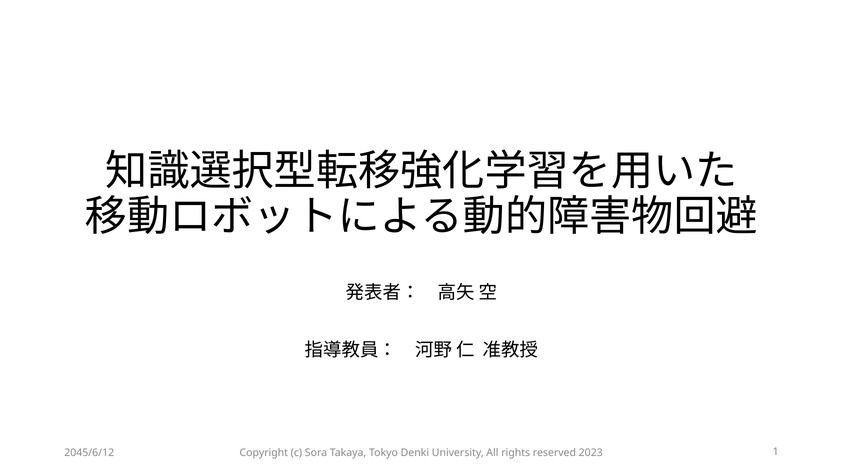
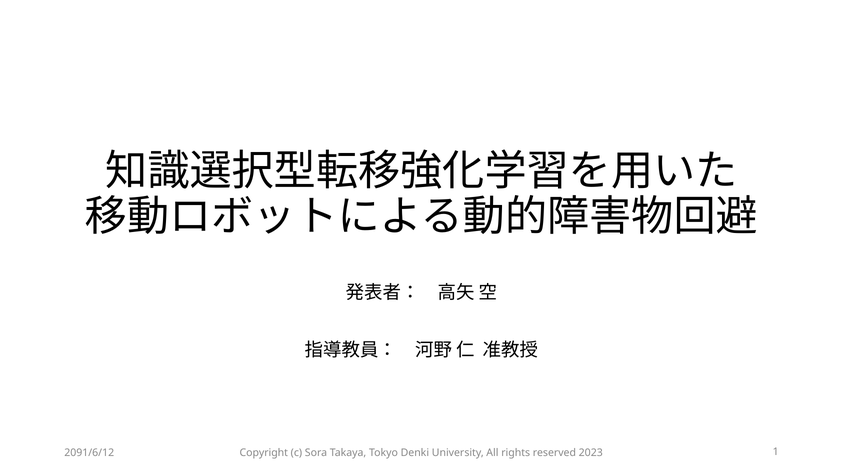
2045/6/12: 2045/6/12 -> 2091/6/12
